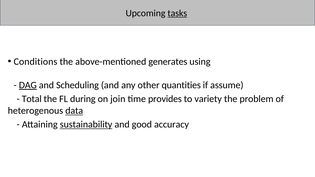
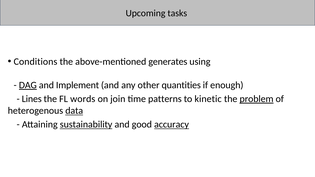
tasks underline: present -> none
Scheduling: Scheduling -> Implement
assume: assume -> enough
Total: Total -> Lines
during: during -> words
provides: provides -> patterns
variety: variety -> kinetic
problem underline: none -> present
accuracy underline: none -> present
